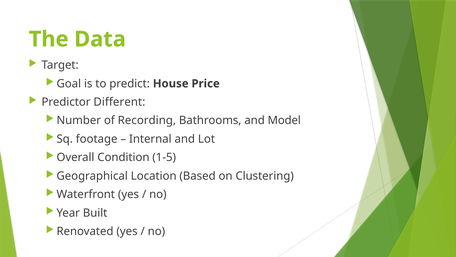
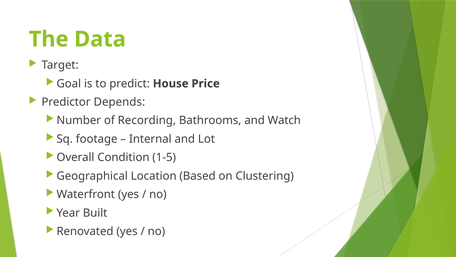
Different: Different -> Depends
Model: Model -> Watch
